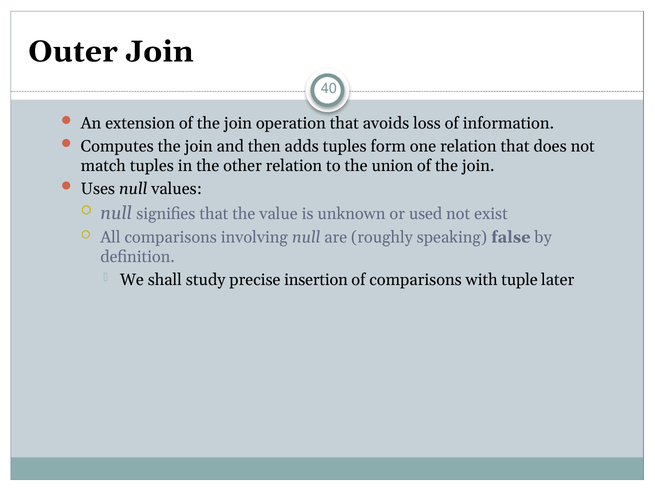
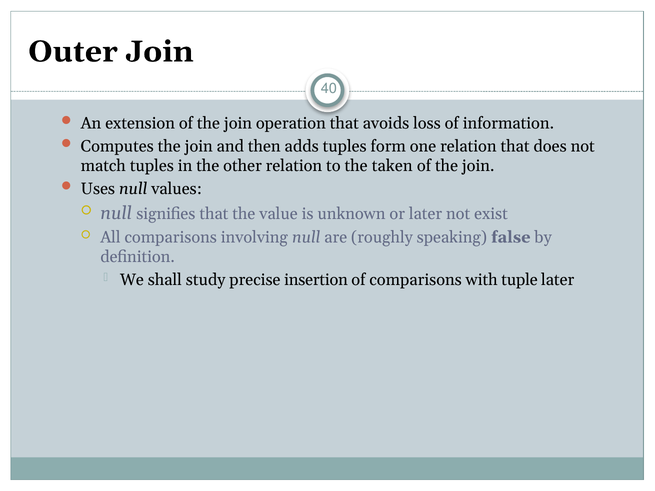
union: union -> taken
or used: used -> later
